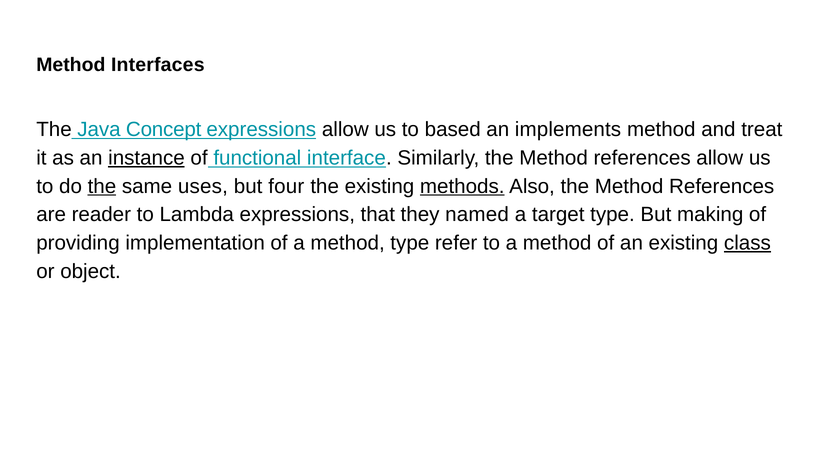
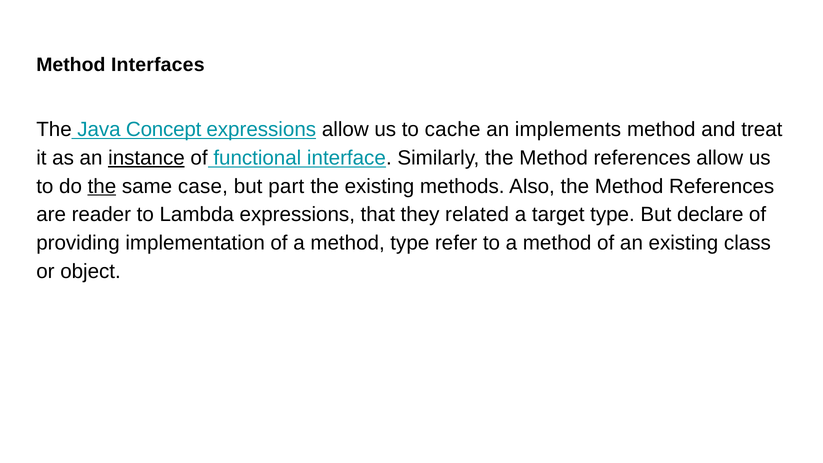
based: based -> cache
uses: uses -> case
four: four -> part
methods underline: present -> none
named: named -> related
making: making -> declare
class underline: present -> none
